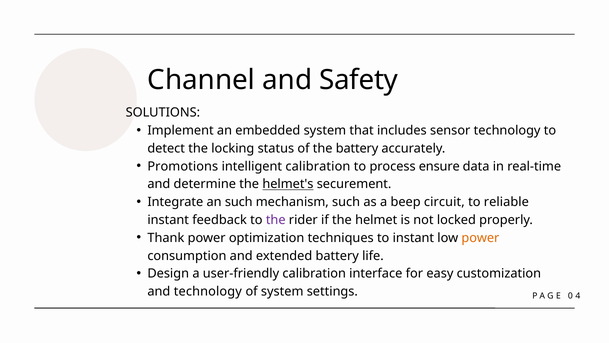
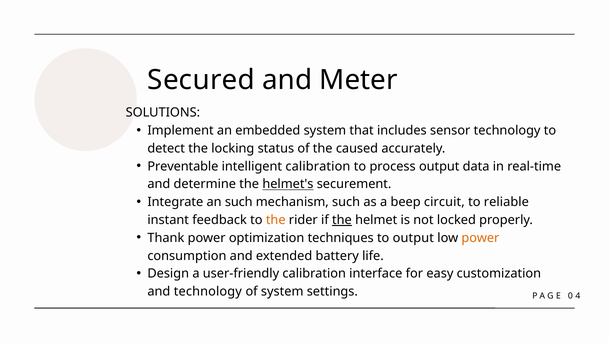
Channel: Channel -> Secured
Safety: Safety -> Meter
the battery: battery -> caused
Promotions: Promotions -> Preventable
process ensure: ensure -> output
the at (276, 220) colour: purple -> orange
the at (342, 220) underline: none -> present
to instant: instant -> output
